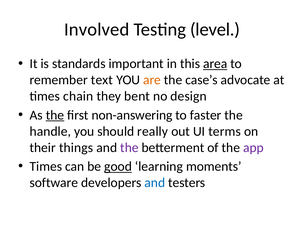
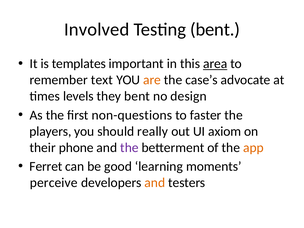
Testing level: level -> bent
standards: standards -> templates
chain: chain -> levels
the at (55, 115) underline: present -> none
non-answering: non-answering -> non-questions
handle: handle -> players
terms: terms -> axiom
things: things -> phone
app colour: purple -> orange
Times at (46, 166): Times -> Ferret
good underline: present -> none
software: software -> perceive
and at (155, 183) colour: blue -> orange
